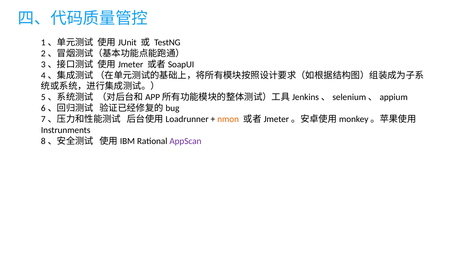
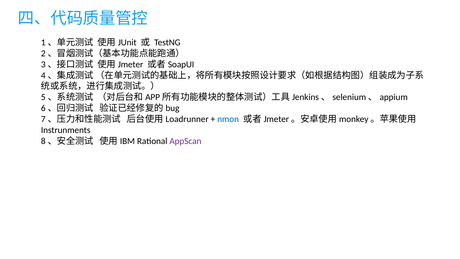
nmon colour: orange -> blue
